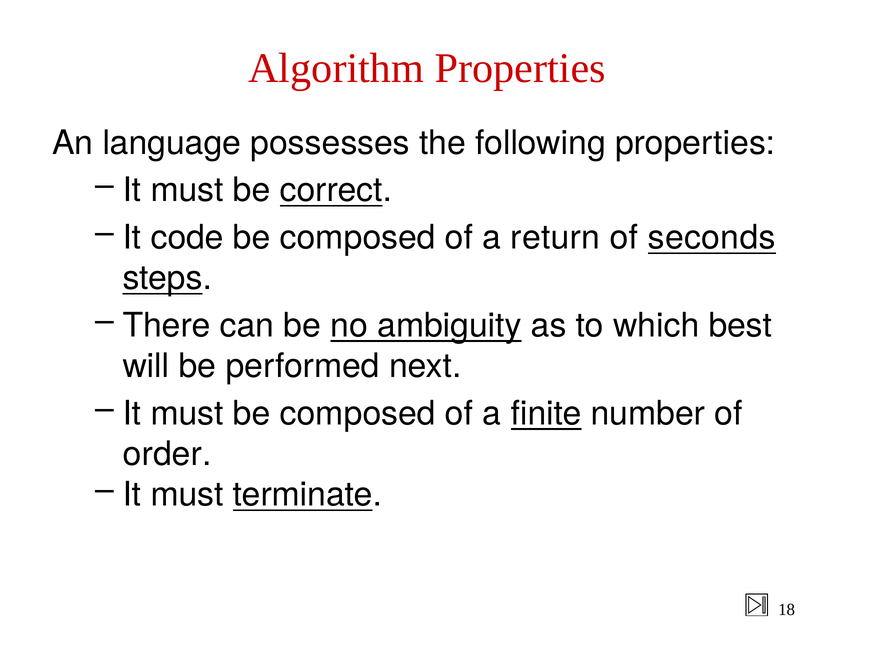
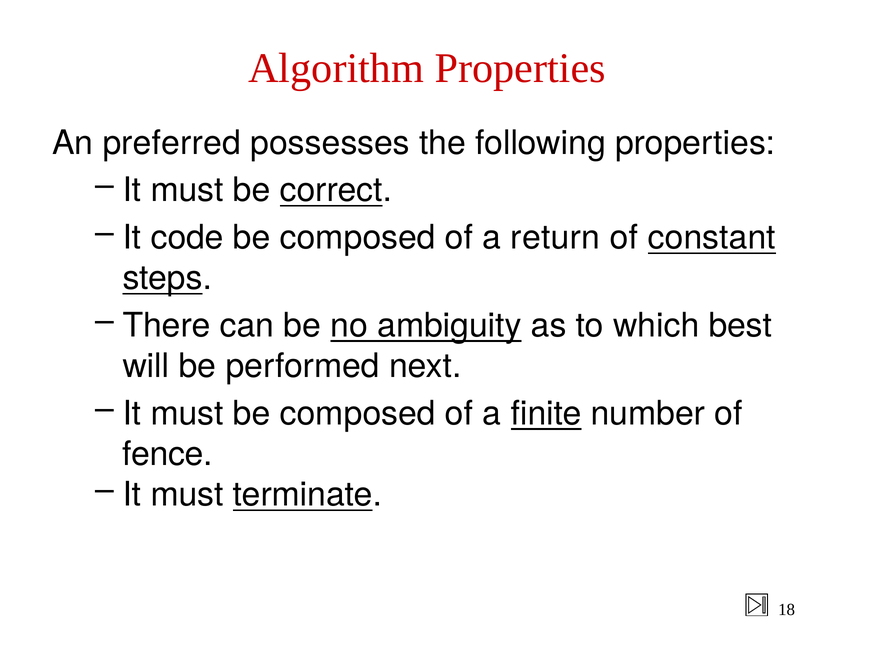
language: language -> preferred
seconds: seconds -> constant
order: order -> fence
